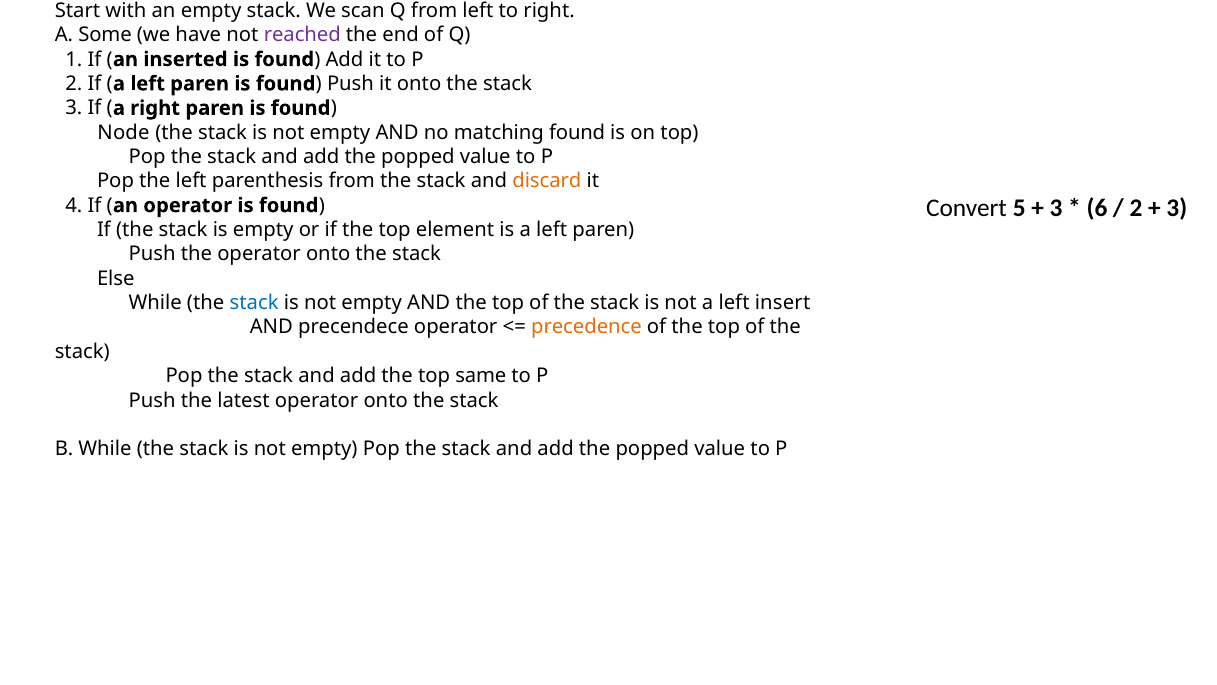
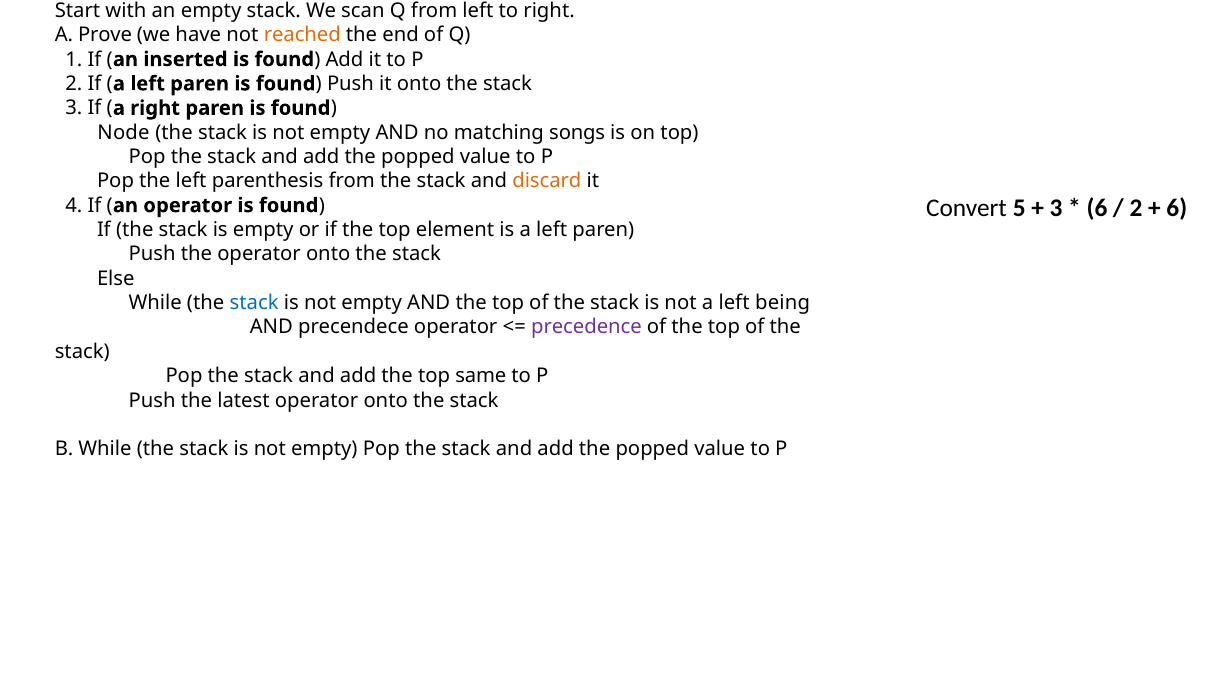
Some: Some -> Prove
reached colour: purple -> orange
matching found: found -> songs
3 at (1177, 208): 3 -> 6
insert: insert -> being
precedence colour: orange -> purple
